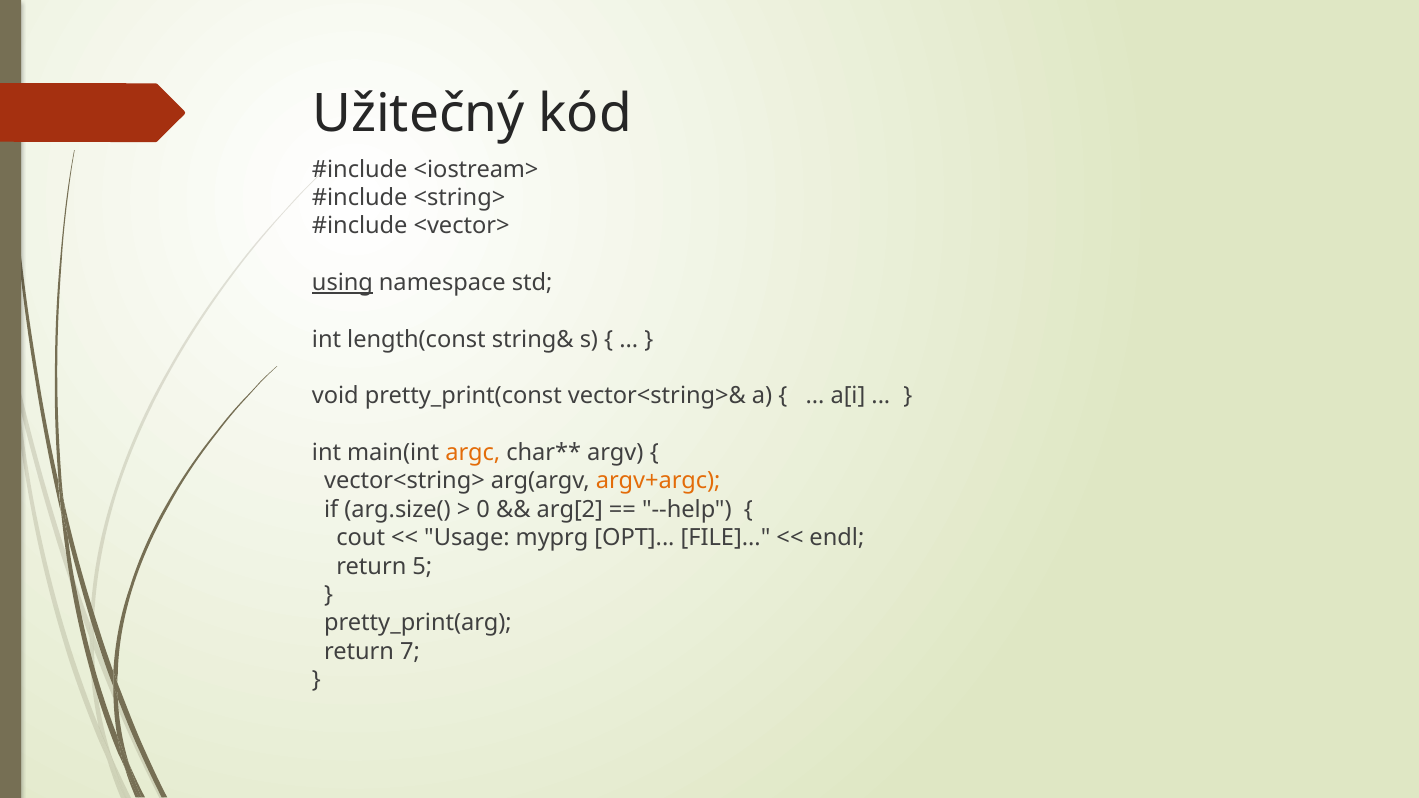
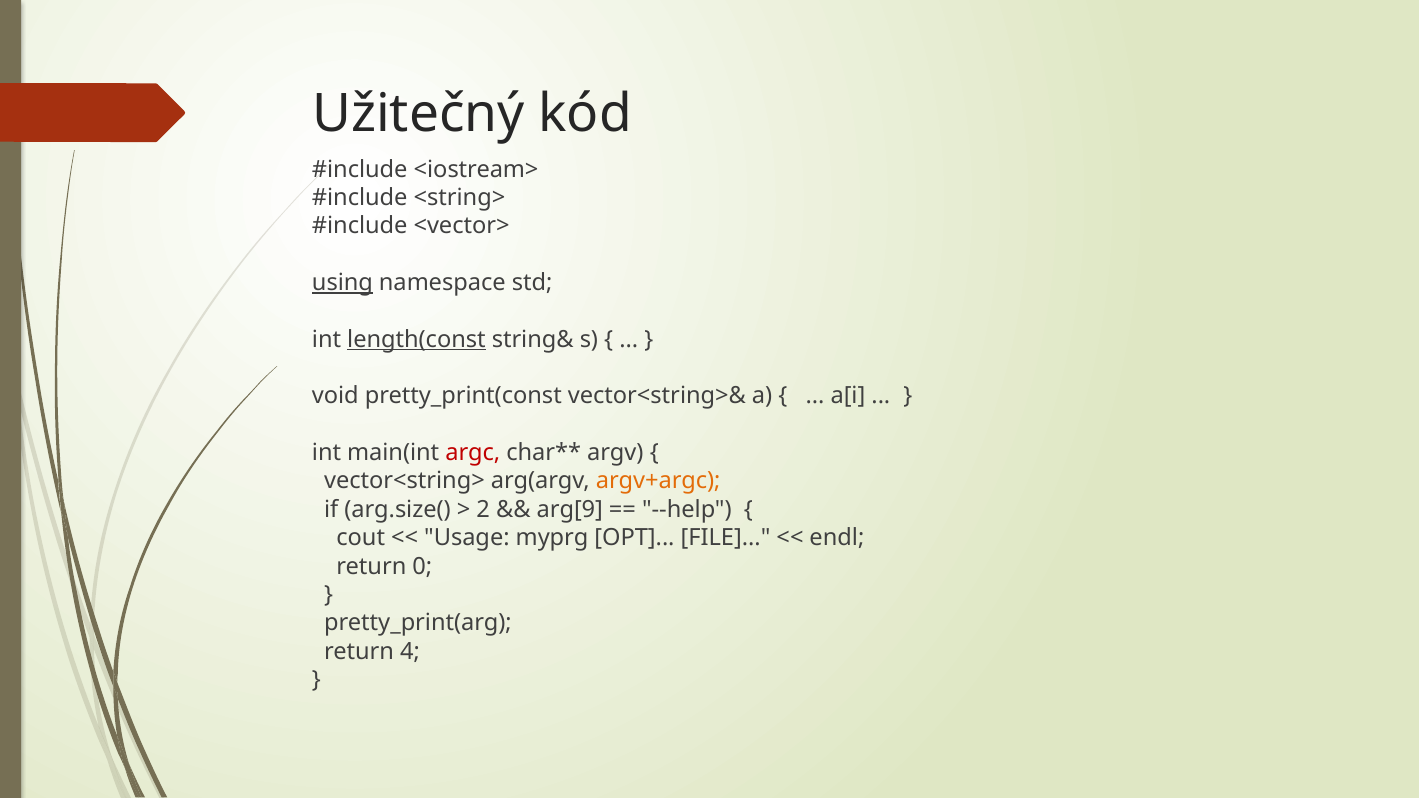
length(const underline: none -> present
argc colour: orange -> red
0: 0 -> 2
arg[2: arg[2 -> arg[9
5: 5 -> 0
7: 7 -> 4
